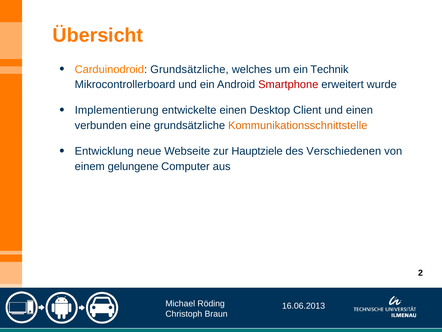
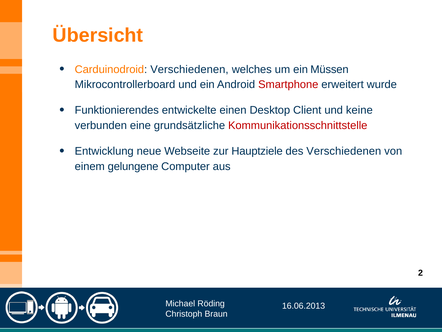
Carduinodroid Grundsätzliche: Grundsätzliche -> Verschiedenen
Technik: Technik -> Müssen
Implementierung: Implementierung -> Funktionierendes
und einen: einen -> keine
Kommunikationsschnittstelle colour: orange -> red
